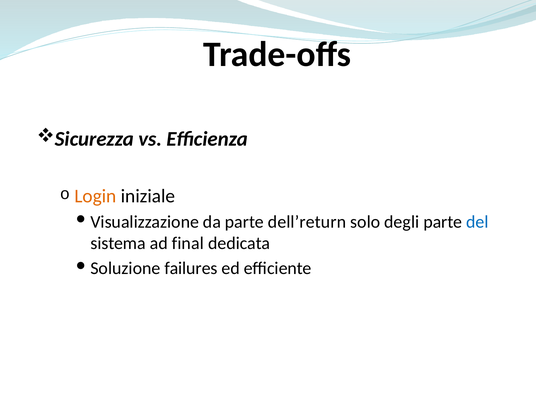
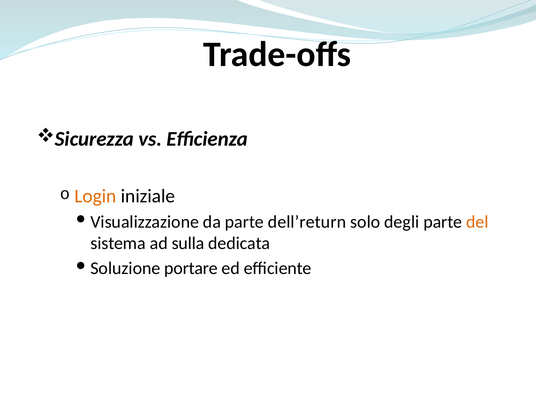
del colour: blue -> orange
final: final -> sulla
failures: failures -> portare
